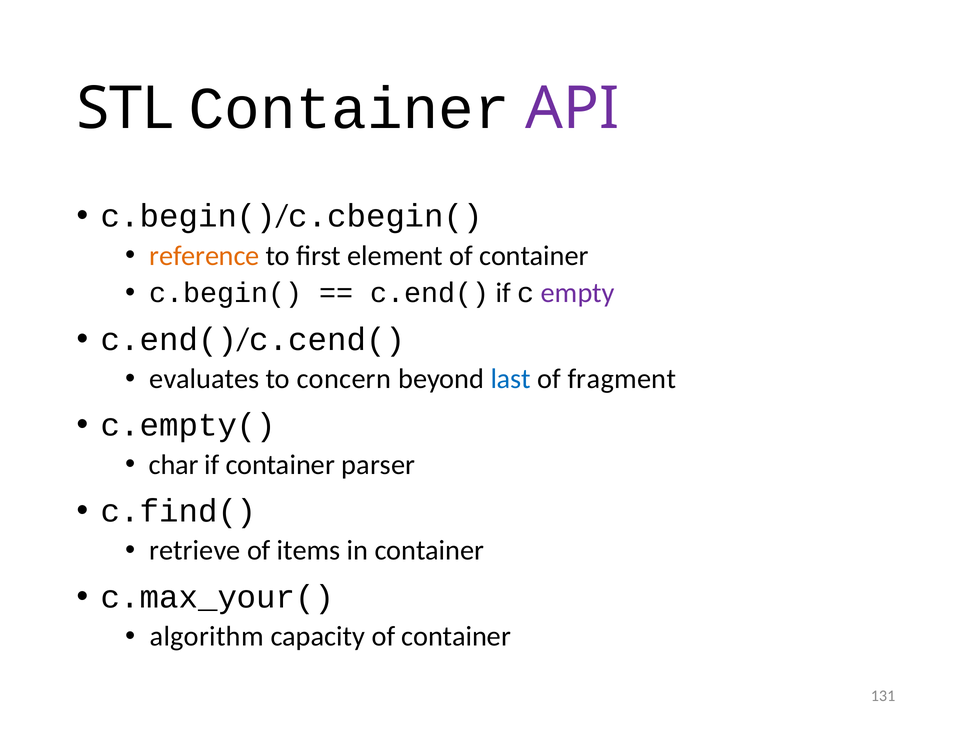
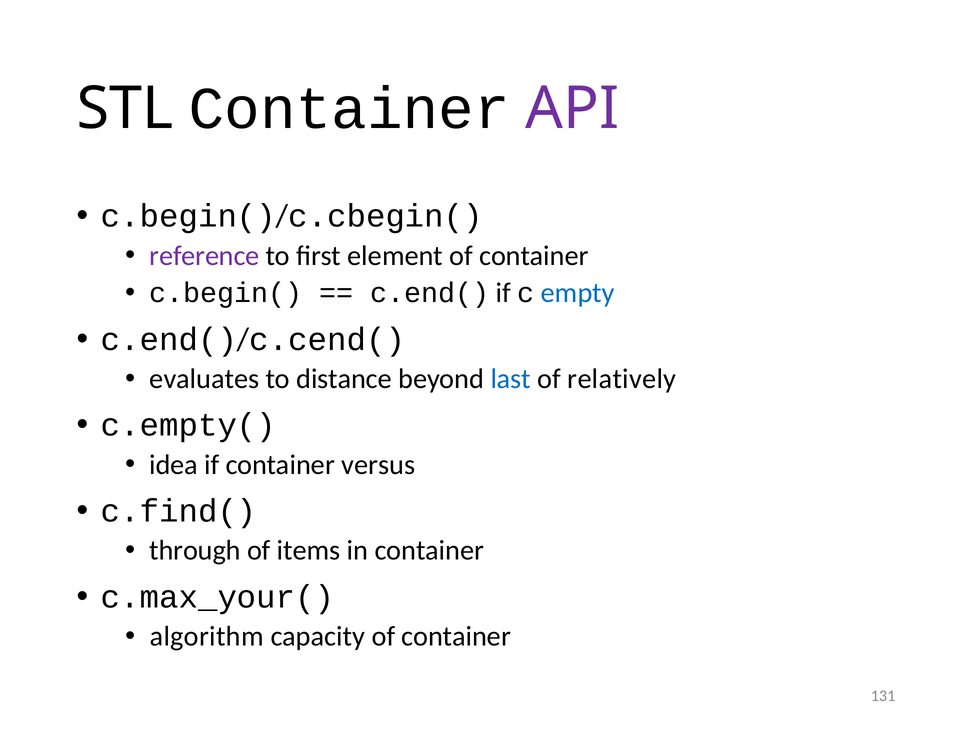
reference colour: orange -> purple
empty colour: purple -> blue
concern: concern -> distance
fragment: fragment -> relatively
char: char -> idea
parser: parser -> versus
retrieve: retrieve -> through
